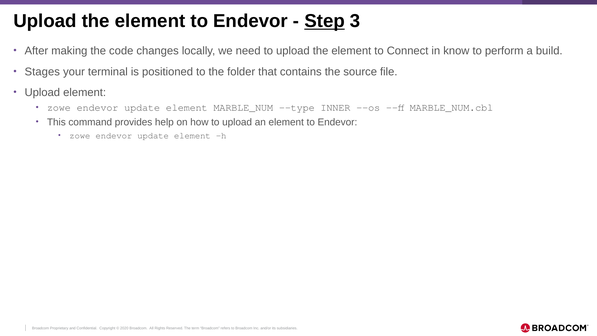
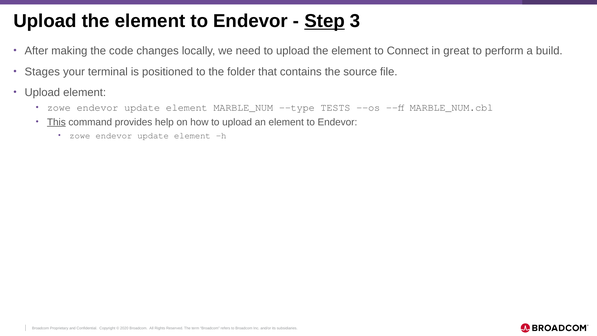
know: know -> great
INNER: INNER -> TESTS
This underline: none -> present
